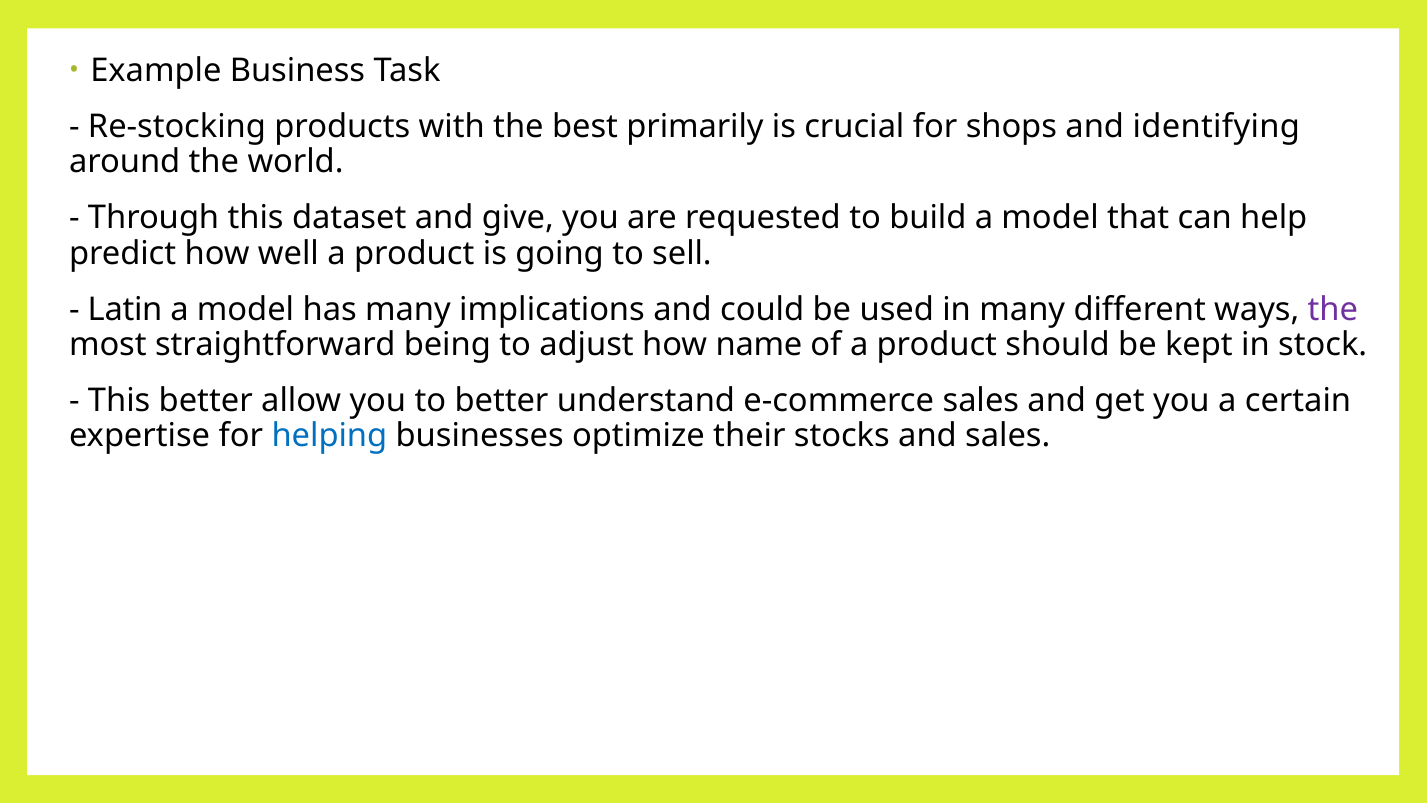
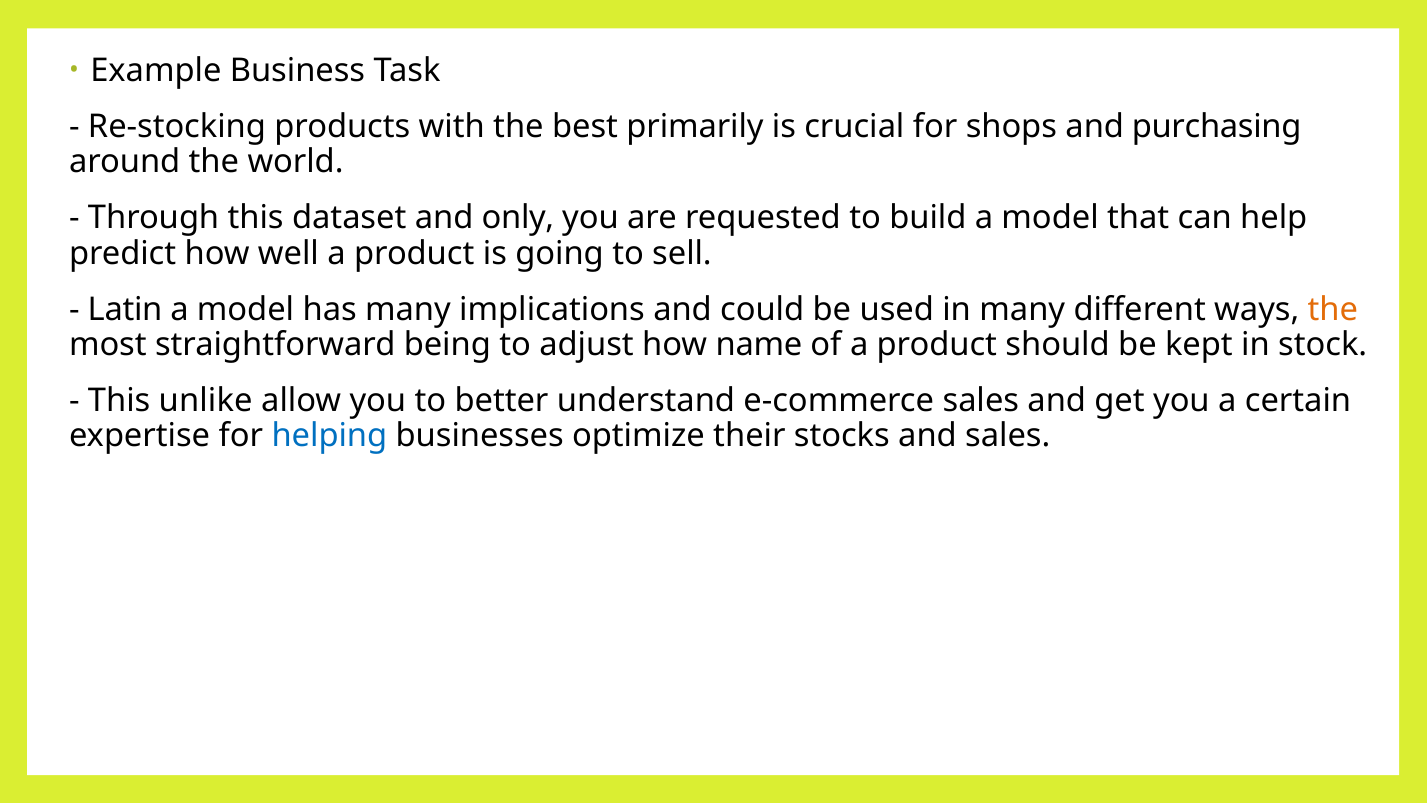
identifying: identifying -> purchasing
give: give -> only
the at (1333, 309) colour: purple -> orange
This better: better -> unlike
